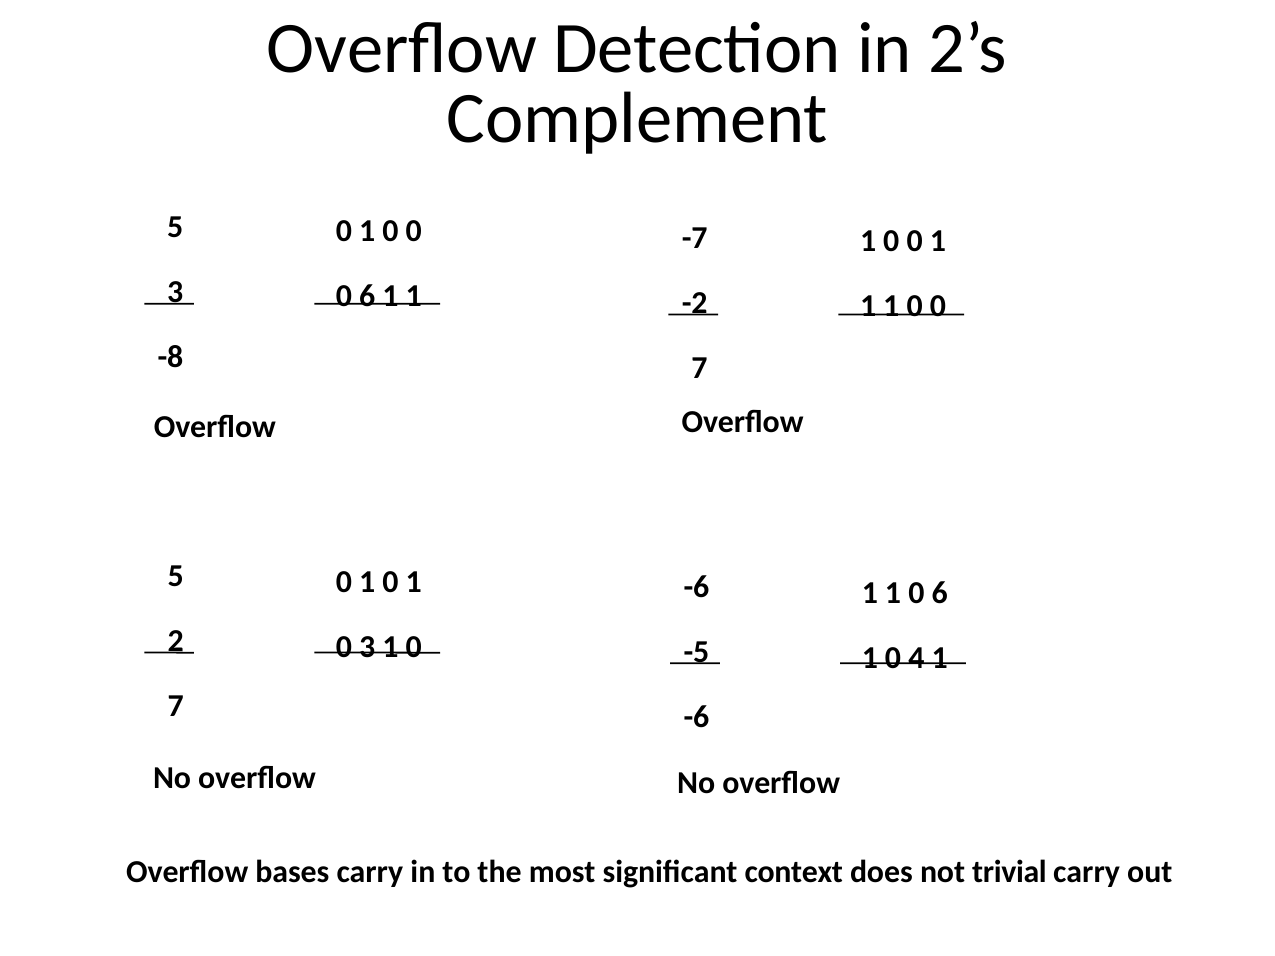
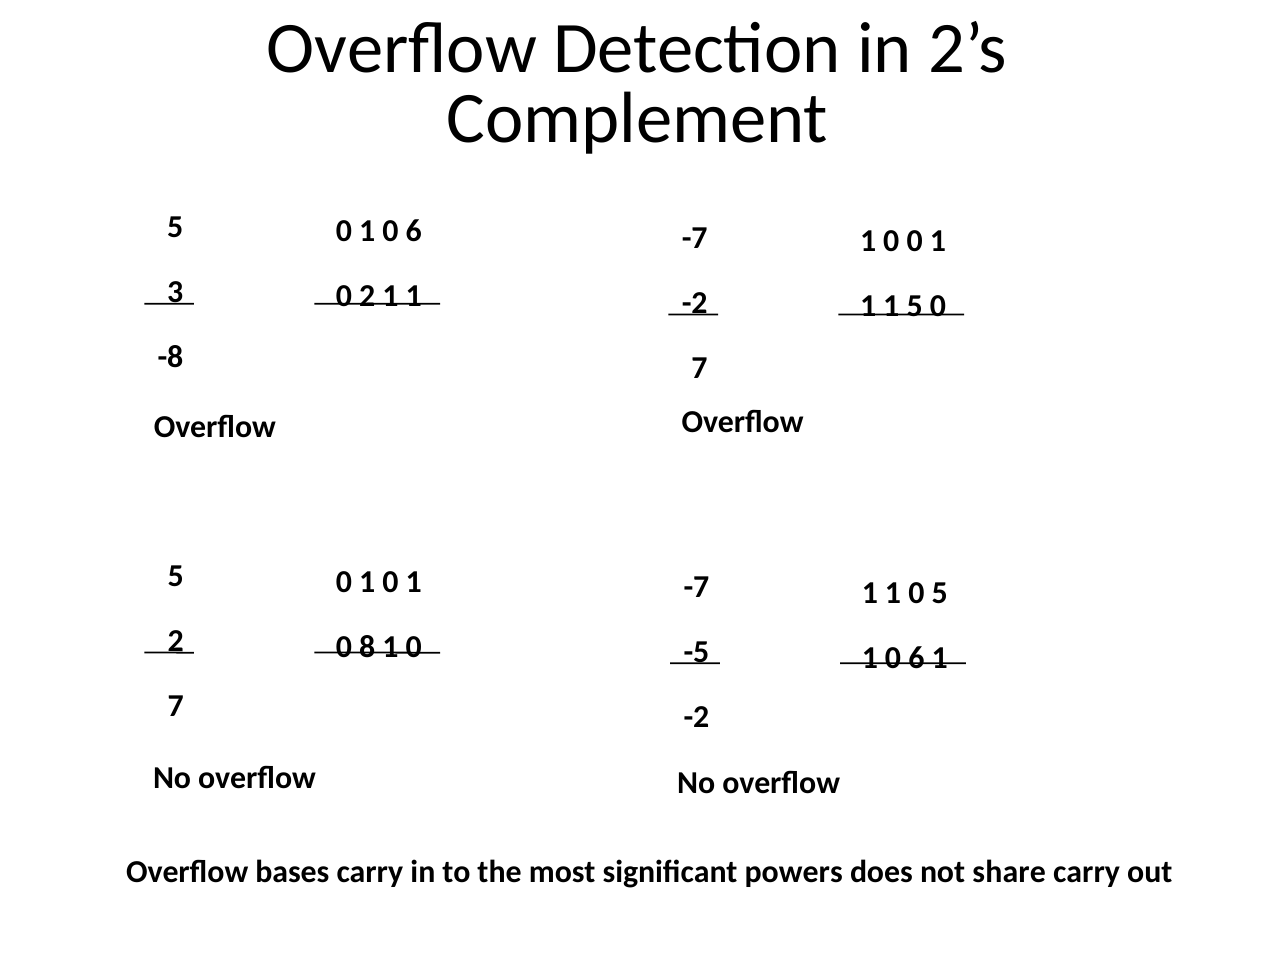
0 1 0 0: 0 -> 6
6 at (367, 296): 6 -> 2
0 at (915, 306): 0 -> 5
-6 at (696, 587): -6 -> -7
1 0 6: 6 -> 5
0 3: 3 -> 8
4 at (916, 658): 4 -> 6
-6 at (696, 717): -6 -> -2
context: context -> powers
trivial: trivial -> share
